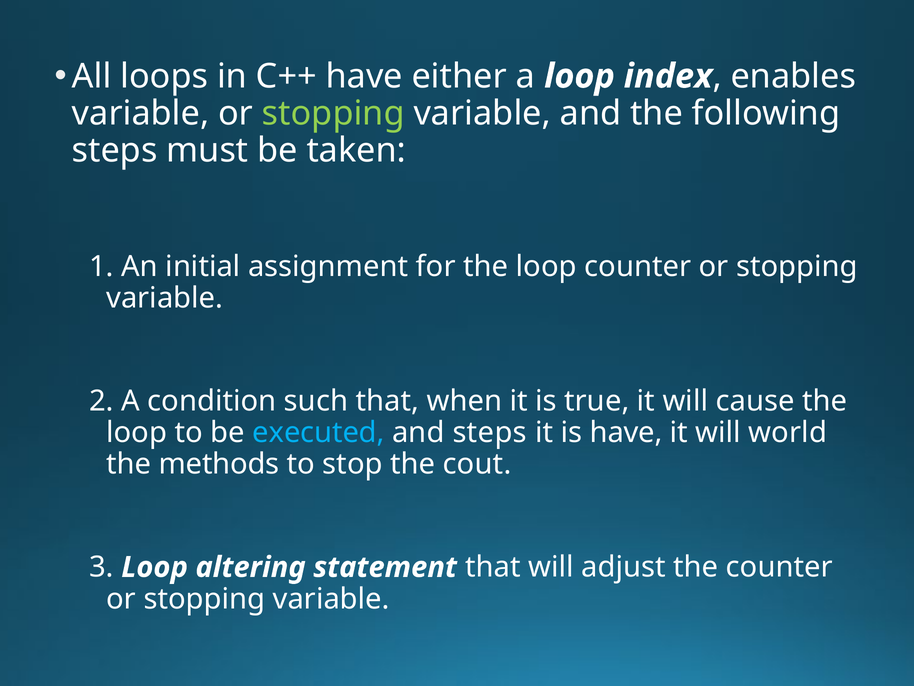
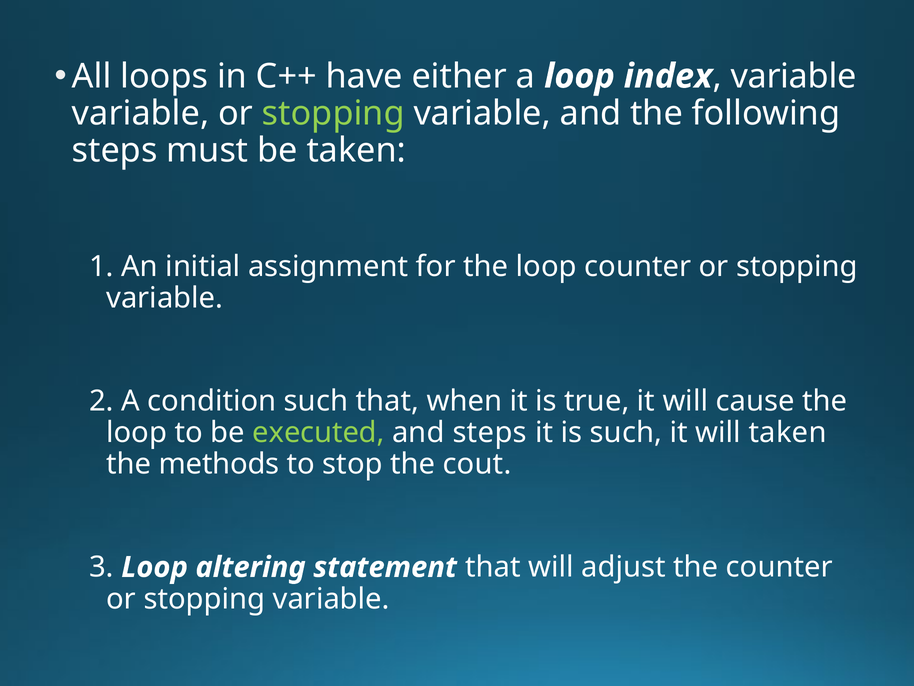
enables at (793, 76): enables -> variable
executed colour: light blue -> light green
is have: have -> such
will world: world -> taken
